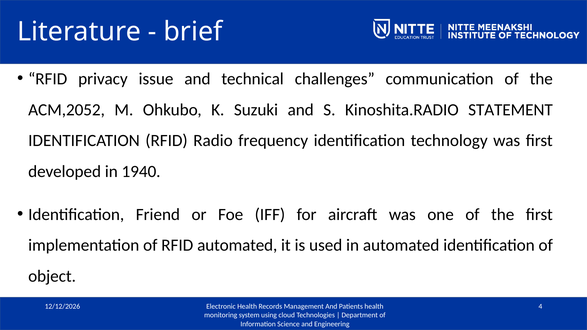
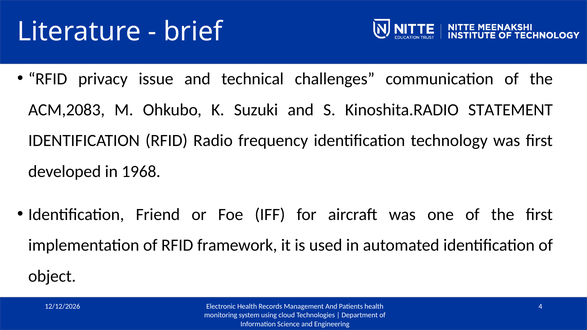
ACM,2052: ACM,2052 -> ACM,2083
1940: 1940 -> 1968
RFID automated: automated -> framework
